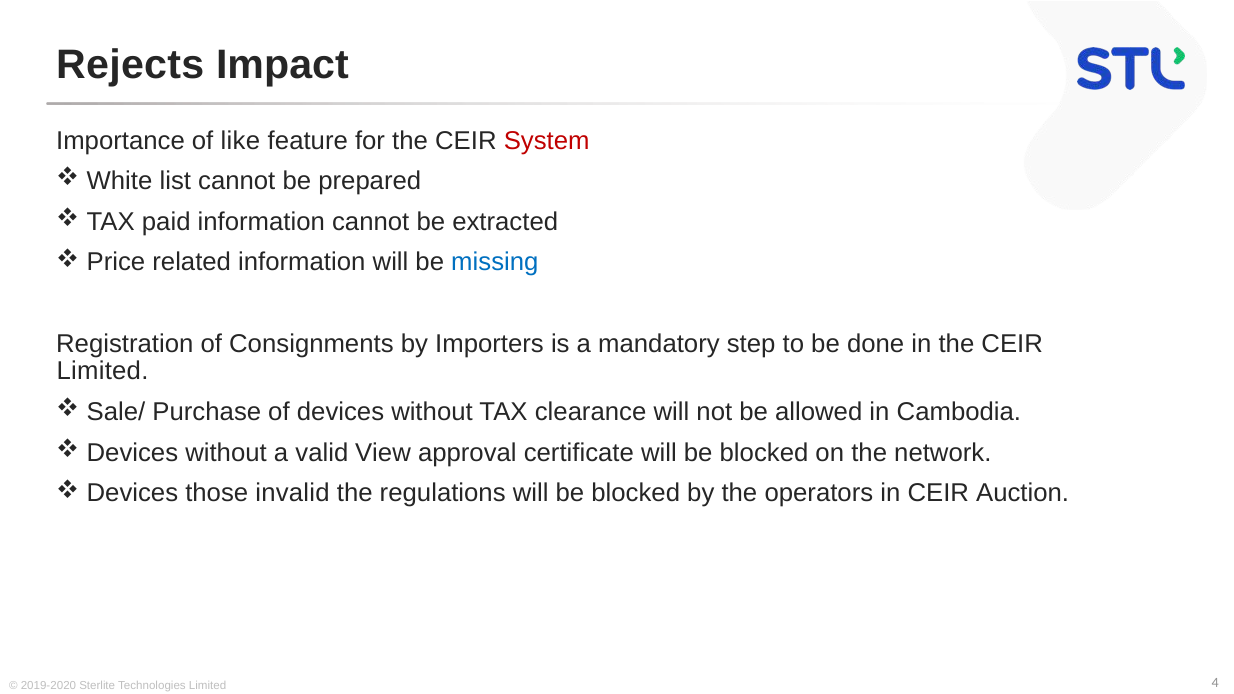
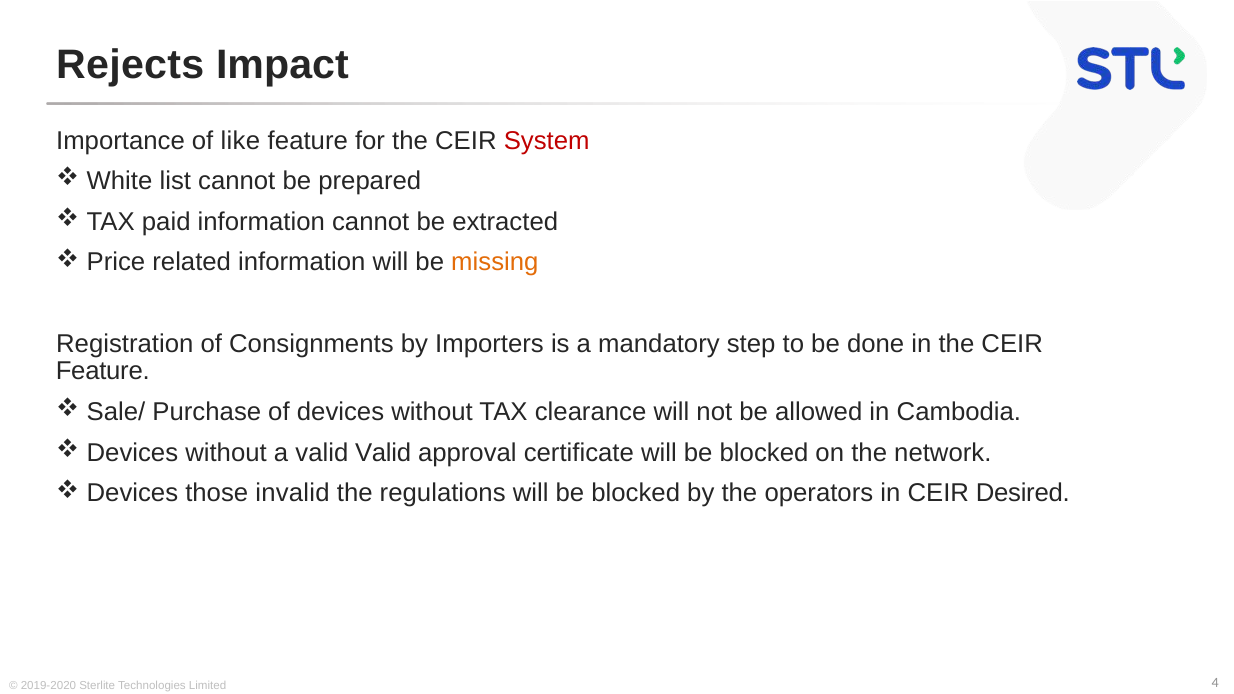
missing colour: blue -> orange
Limited at (102, 372): Limited -> Feature
valid View: View -> Valid
Auction: Auction -> Desired
